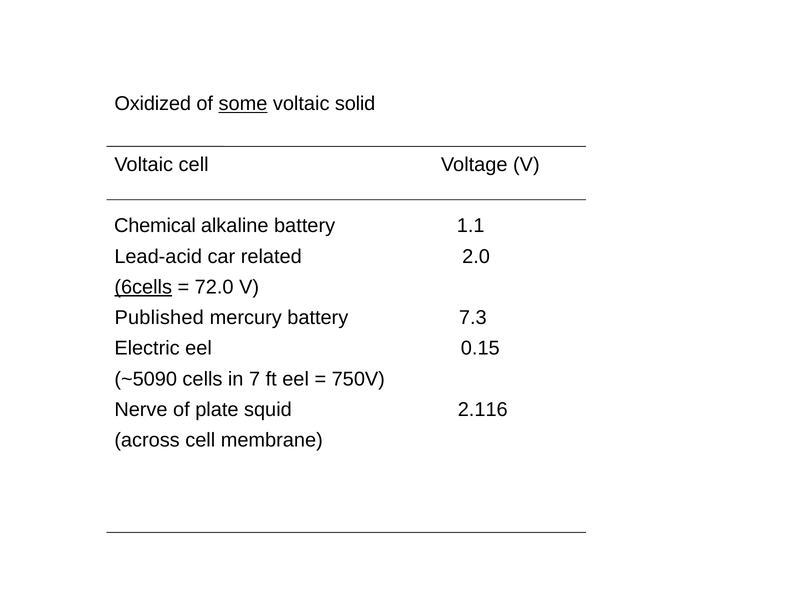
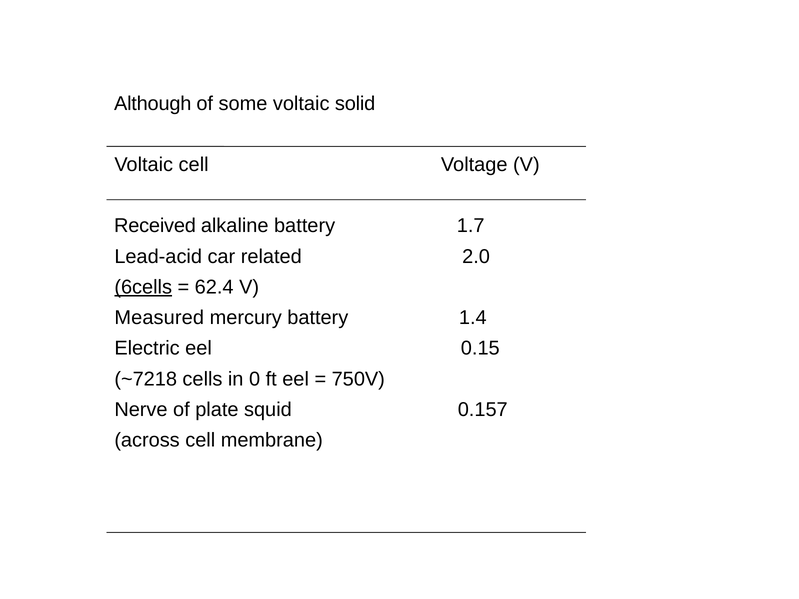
Oxidized: Oxidized -> Although
some underline: present -> none
Chemical: Chemical -> Received
1.1: 1.1 -> 1.7
72.0: 72.0 -> 62.4
Published: Published -> Measured
7.3: 7.3 -> 1.4
~5090: ~5090 -> ~7218
7: 7 -> 0
2.116: 2.116 -> 0.157
